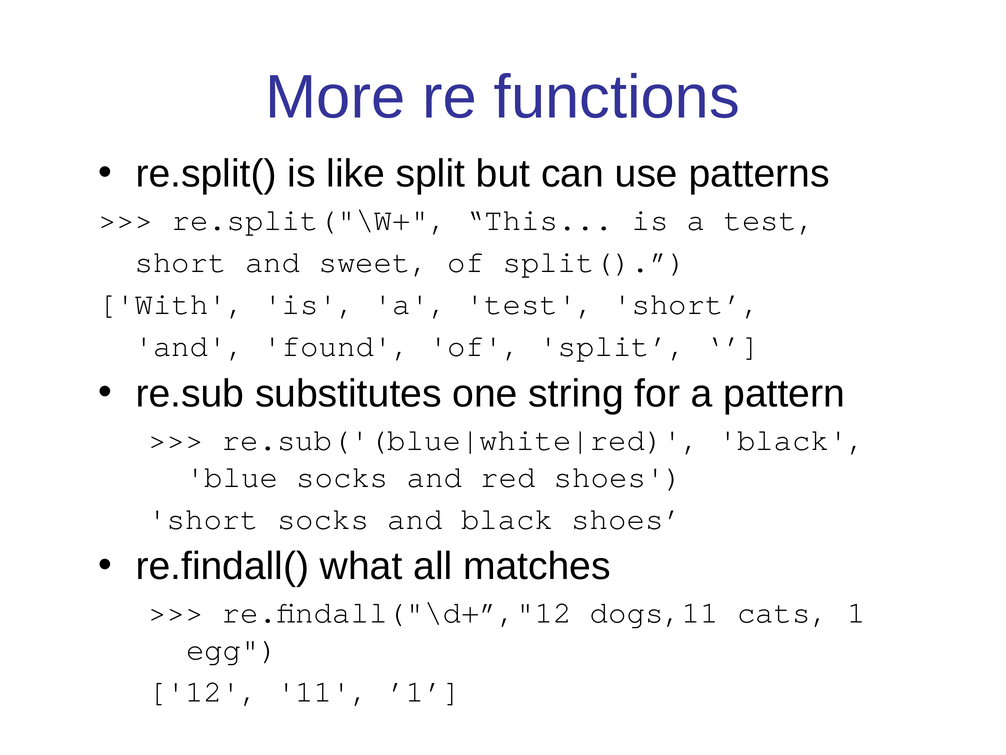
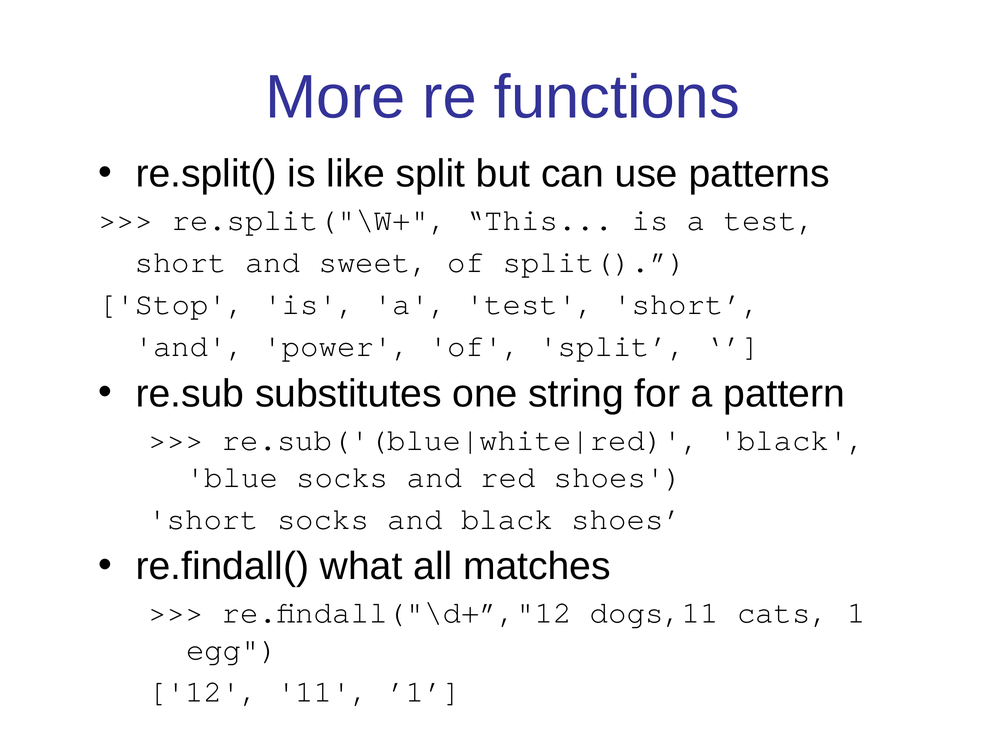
With: With -> Stop
found: found -> power
